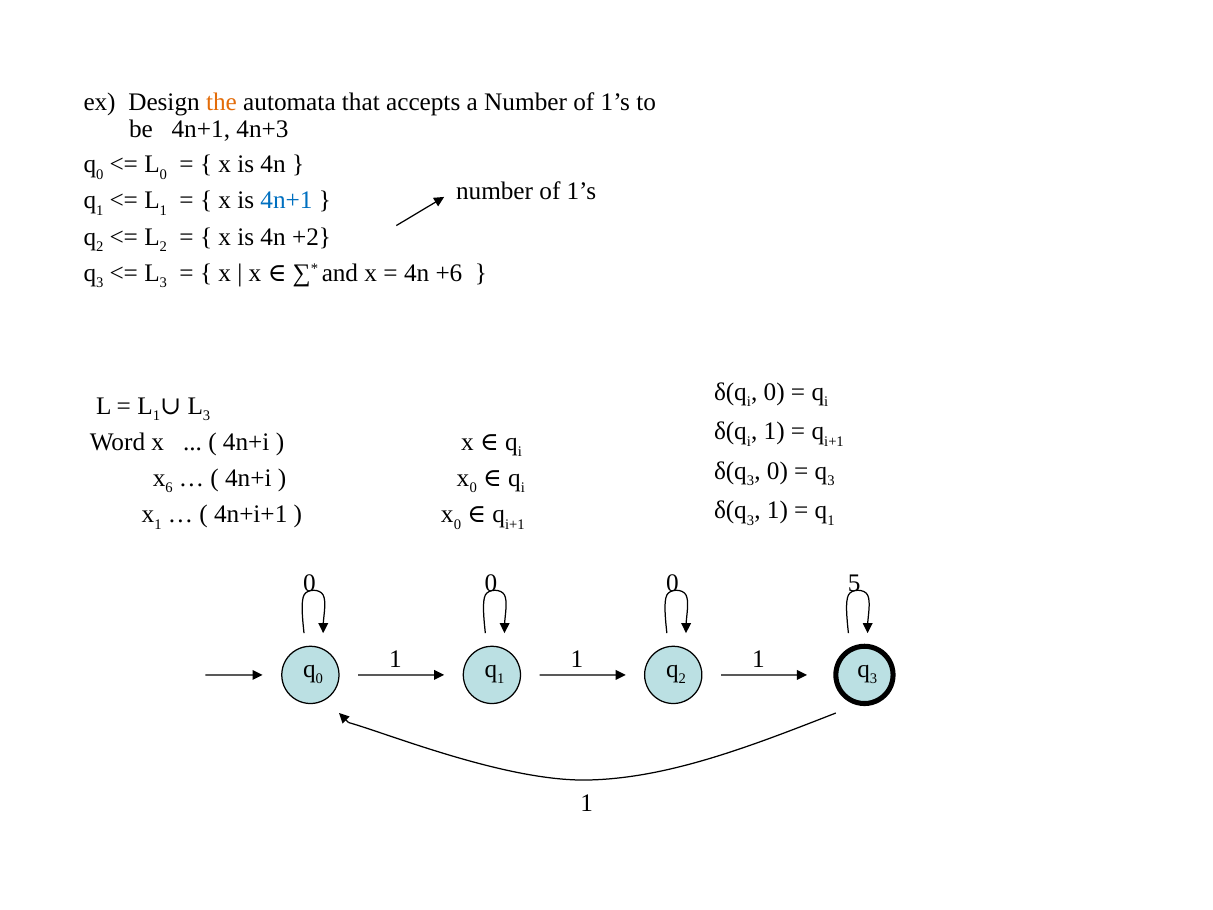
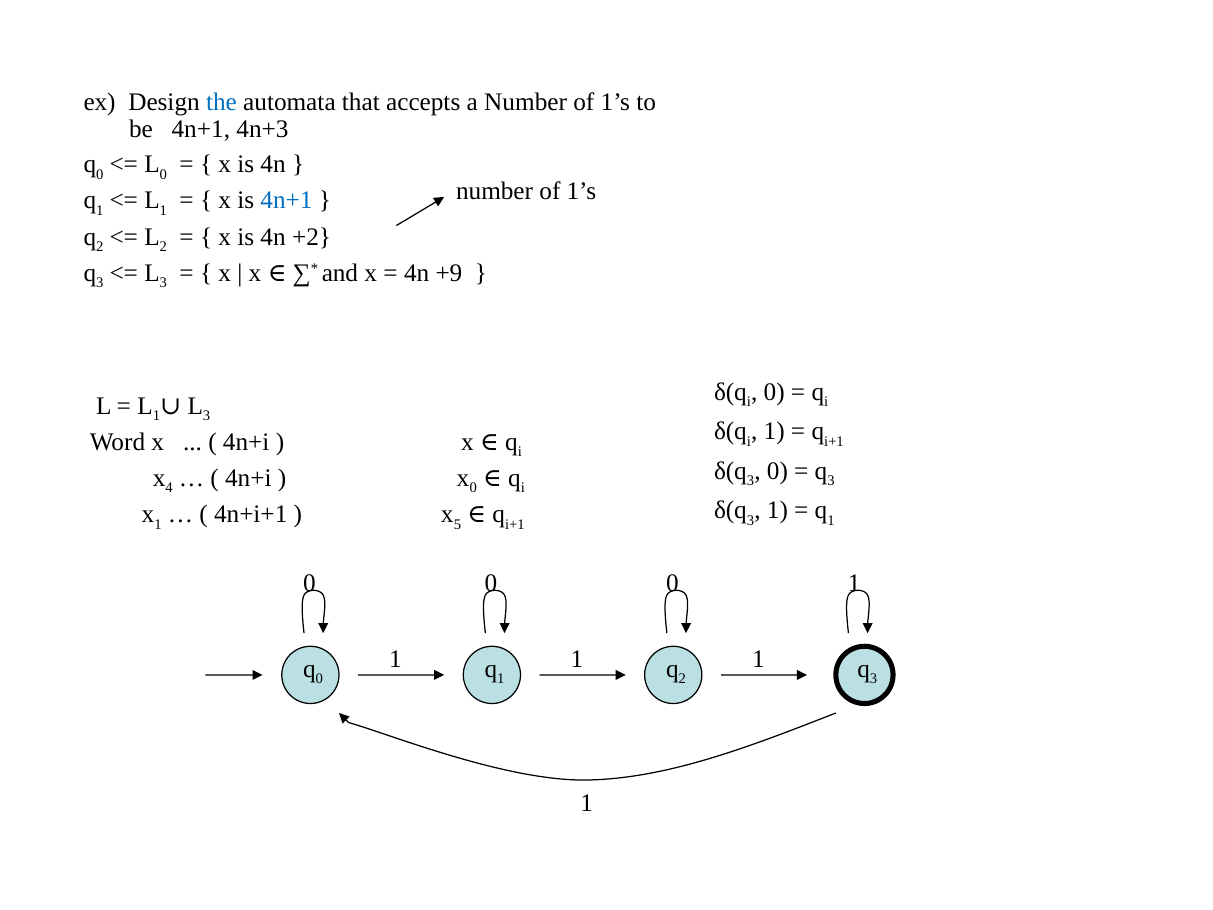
the colour: orange -> blue
+6: +6 -> +9
6: 6 -> 4
0 at (458, 524): 0 -> 5
0 0 5: 5 -> 1
